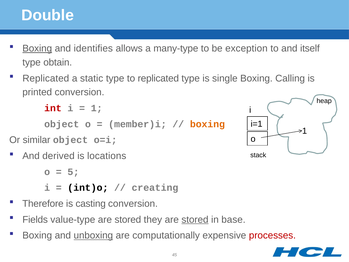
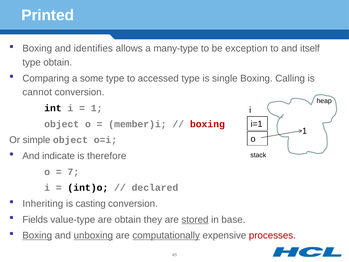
Double: Double -> Printed
Boxing at (37, 48) underline: present -> none
Replicated at (46, 78): Replicated -> Comparing
static: static -> some
to replicated: replicated -> accessed
printed: printed -> cannot
int colour: red -> black
boxing at (207, 124) colour: orange -> red
similar: similar -> simple
derived: derived -> indicate
locations: locations -> therefore
5: 5 -> 7
creating: creating -> declared
Therefore: Therefore -> Inheriting
value-type are stored: stored -> obtain
Boxing at (37, 235) underline: none -> present
computationally underline: none -> present
